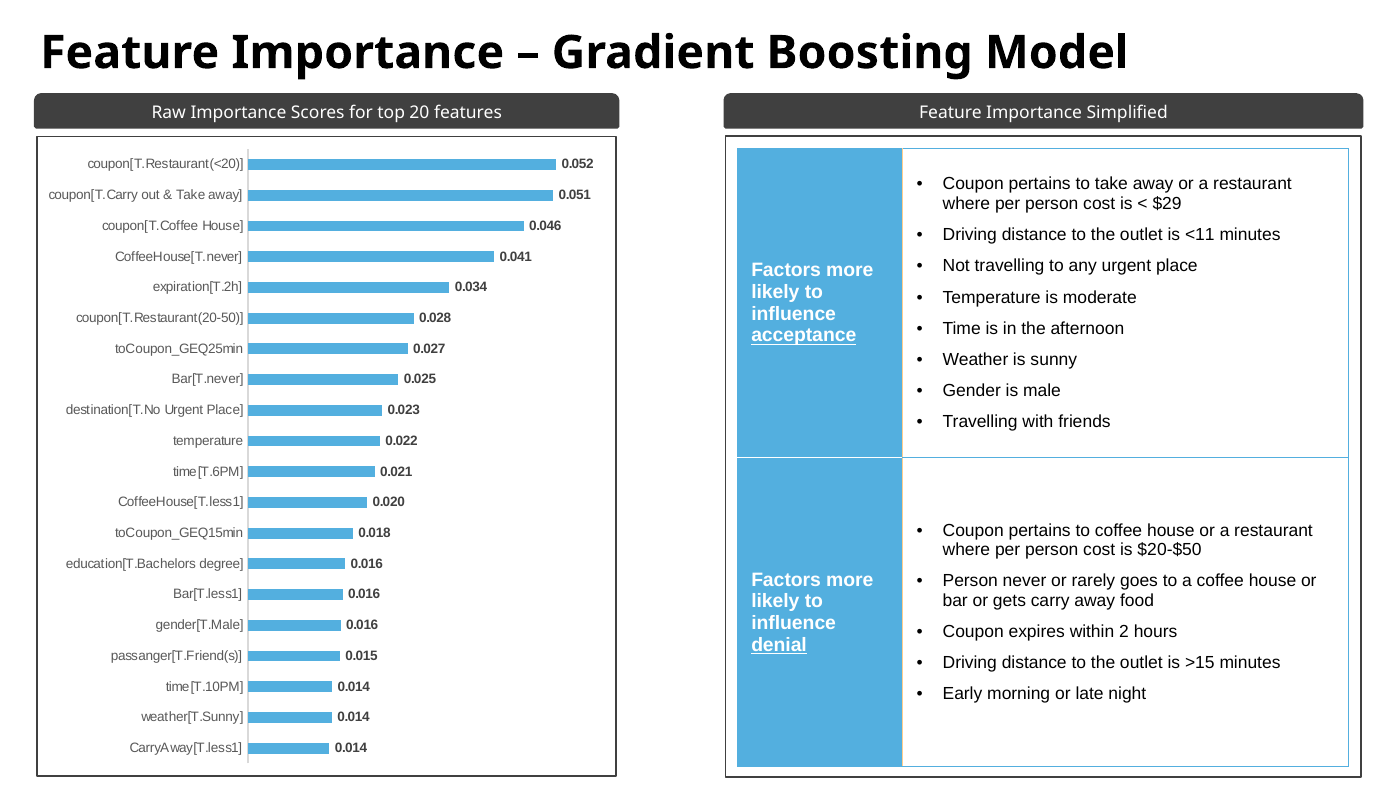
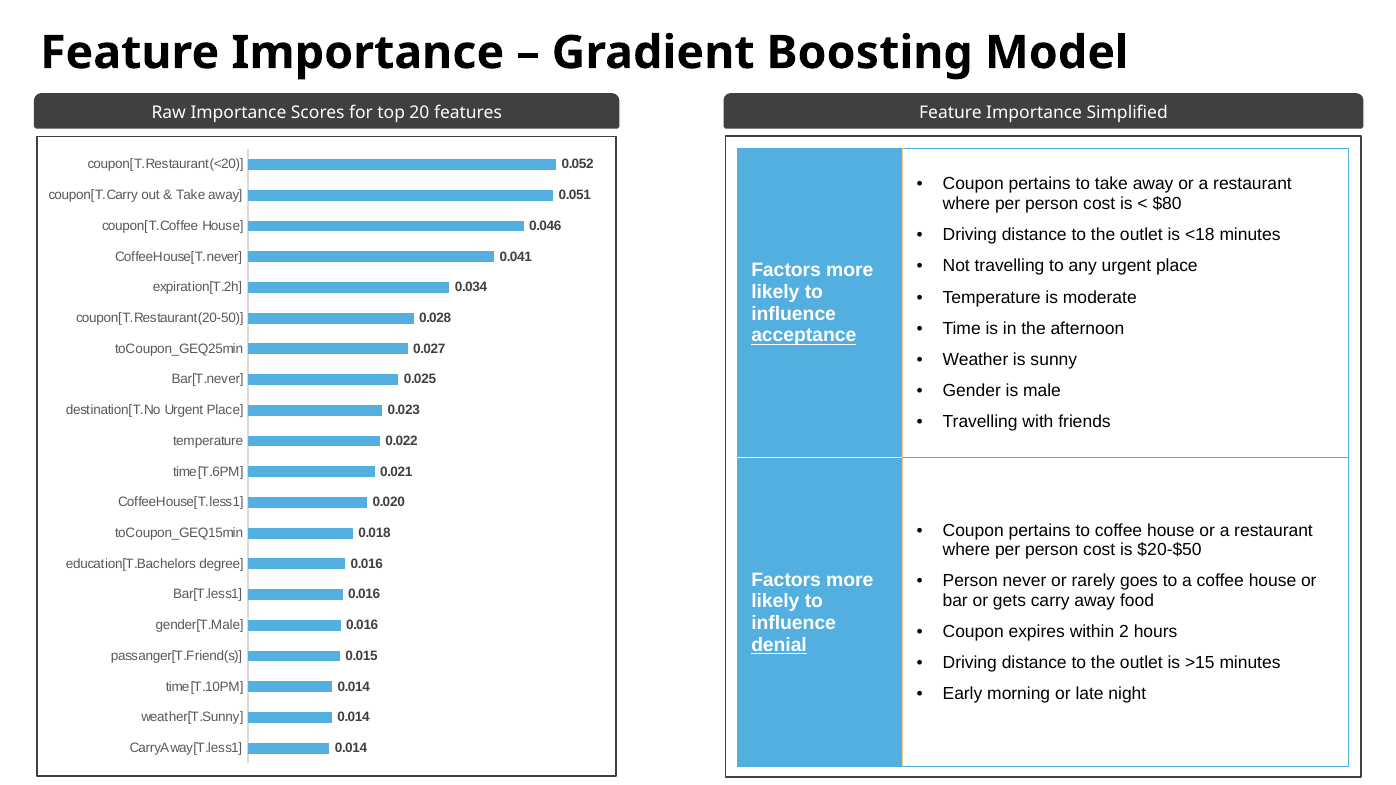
$29: $29 -> $80
<11: <11 -> <18
